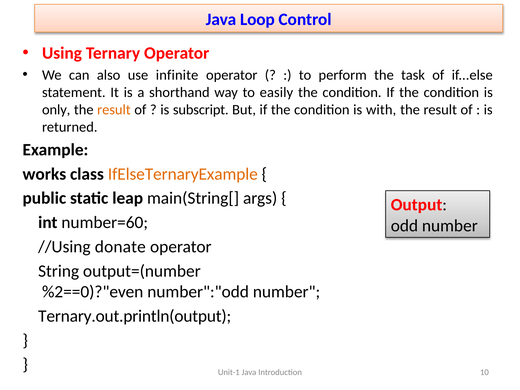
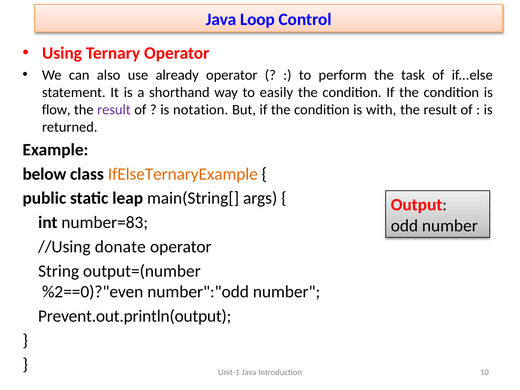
infinite: infinite -> already
only: only -> flow
result at (114, 110) colour: orange -> purple
subscript: subscript -> notation
works: works -> below
number=60: number=60 -> number=83
Ternary.out.println(output: Ternary.out.println(output -> Prevent.out.println(output
